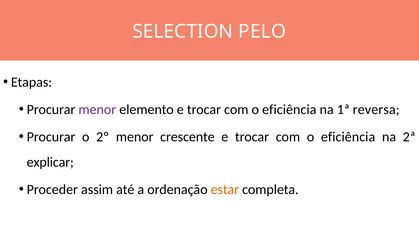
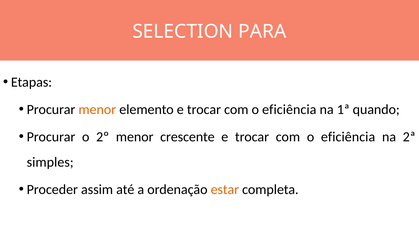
PELO: PELO -> PARA
menor at (97, 109) colour: purple -> orange
reversa: reversa -> quando
explicar: explicar -> simples
